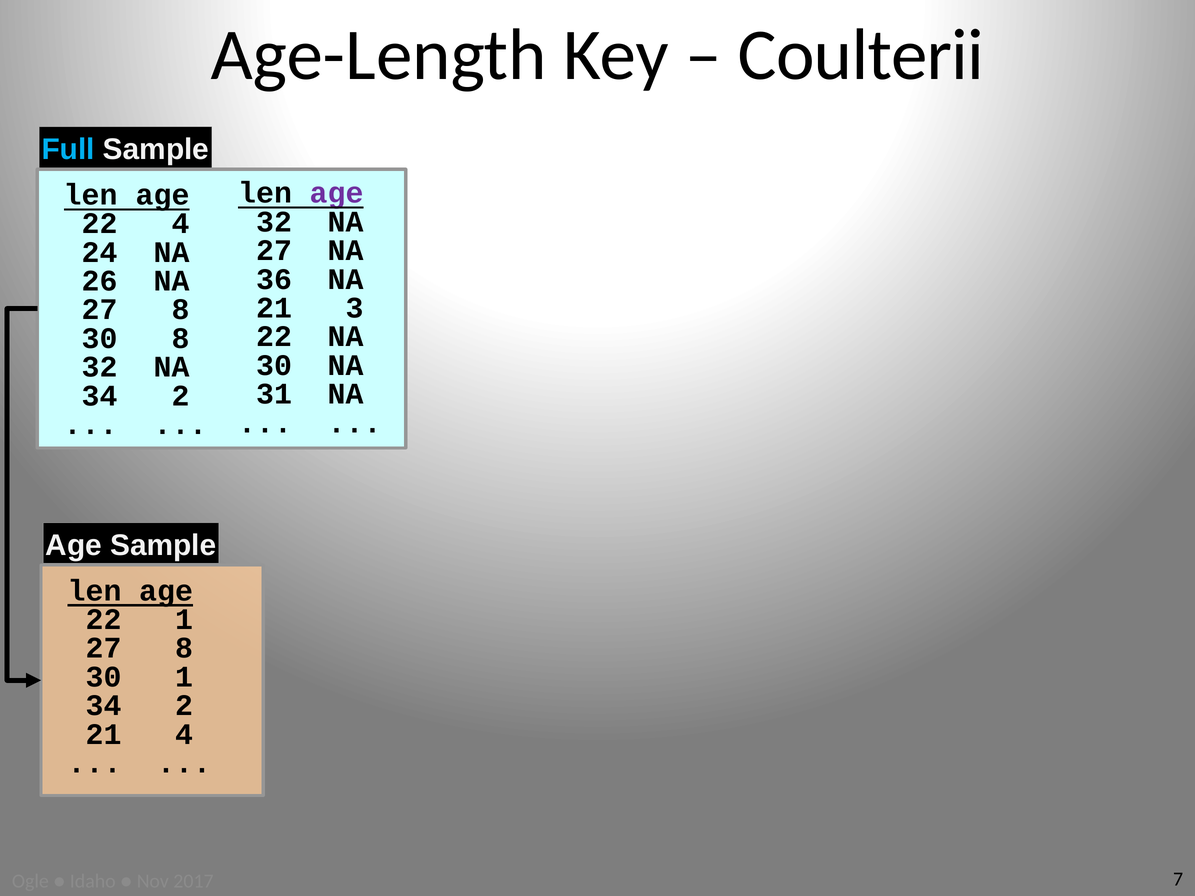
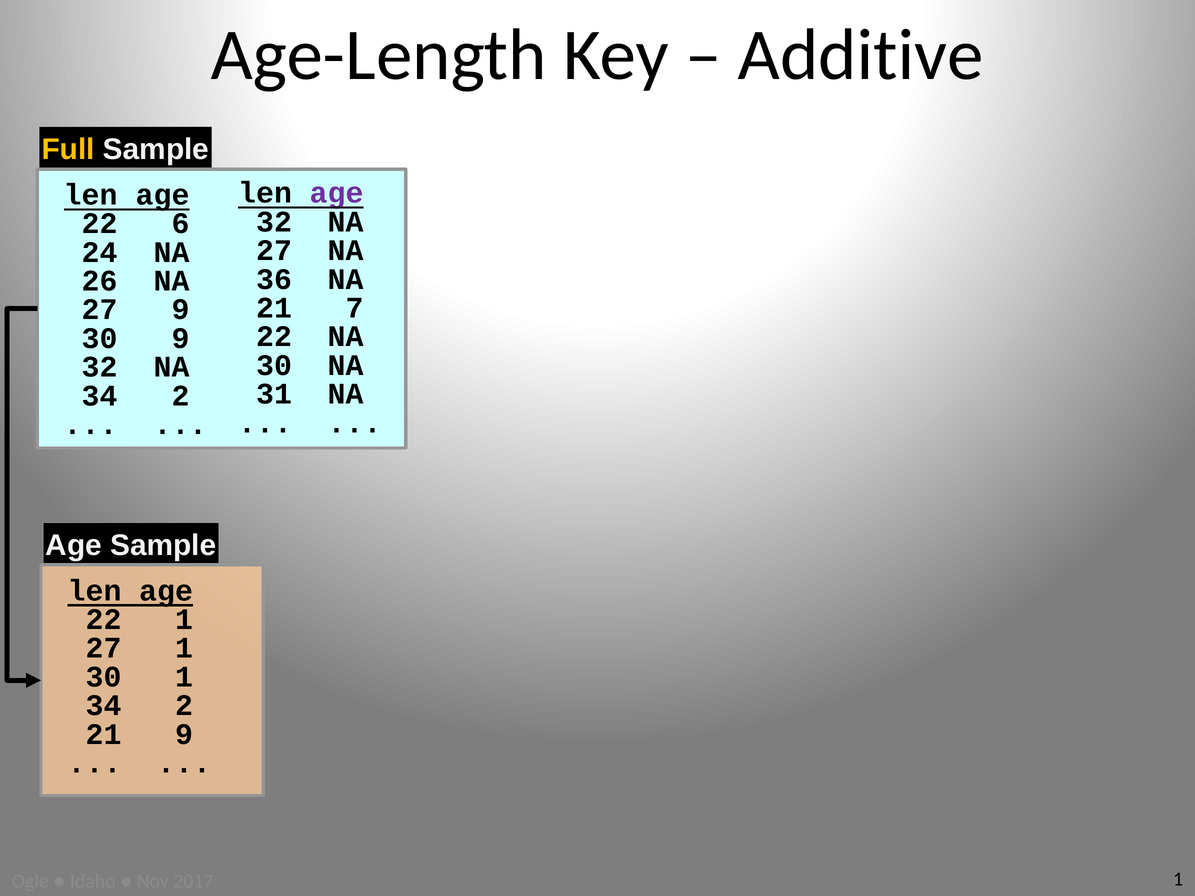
Coulterii: Coulterii -> Additive
Full colour: light blue -> yellow
22 4: 4 -> 6
3: 3 -> 7
8 at (180, 310): 8 -> 9
30 8: 8 -> 9
8 at (184, 648): 8 -> 1
21 4: 4 -> 9
2017 7: 7 -> 1
